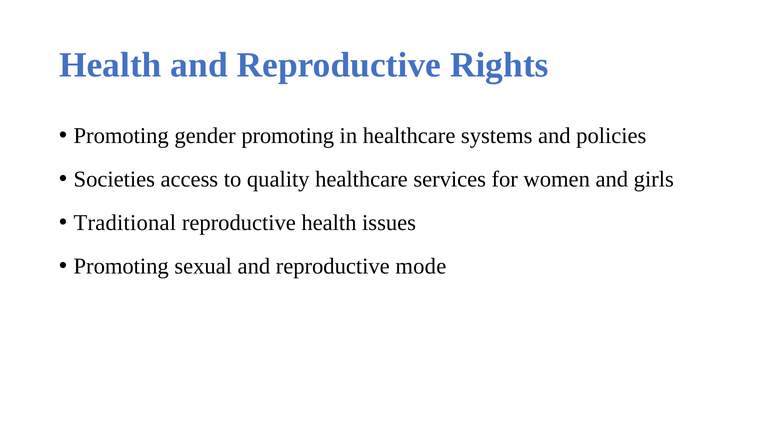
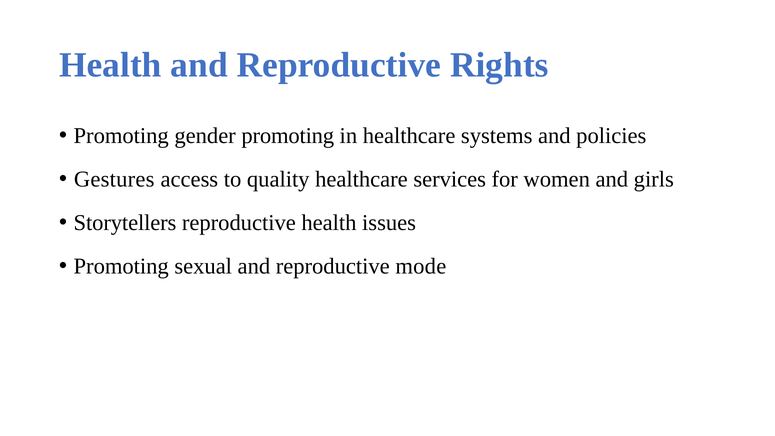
Societies: Societies -> Gestures
Traditional: Traditional -> Storytellers
